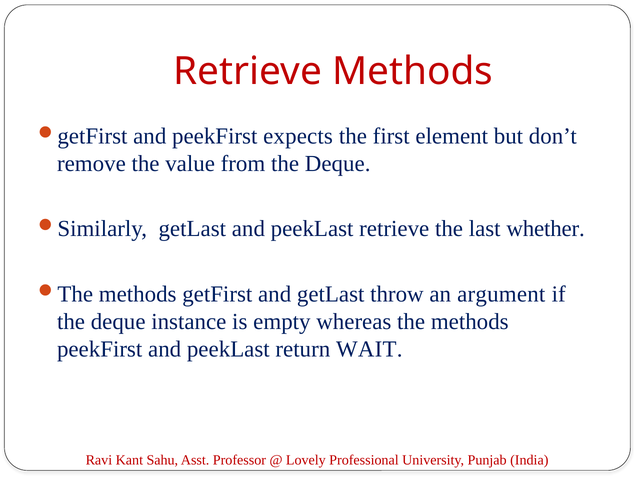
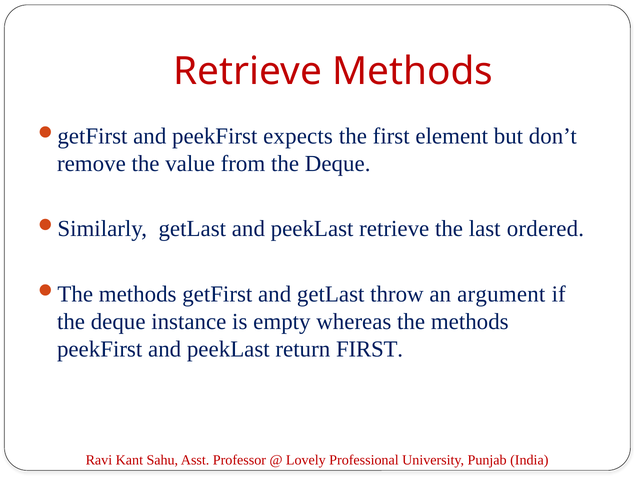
whether: whether -> ordered
return WAIT: WAIT -> FIRST
